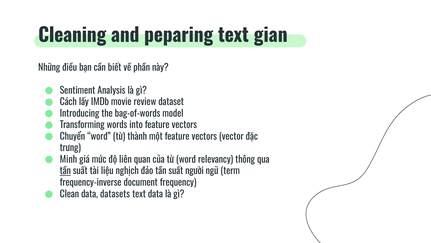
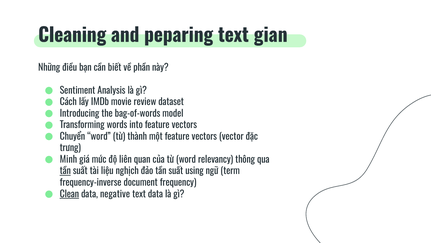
người: người -> using
Clean underline: none -> present
datasets: datasets -> negative
